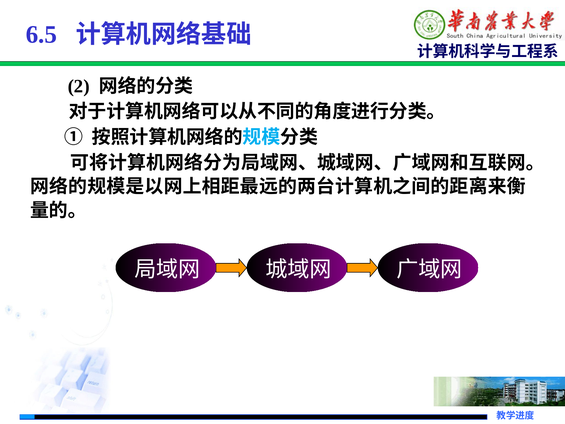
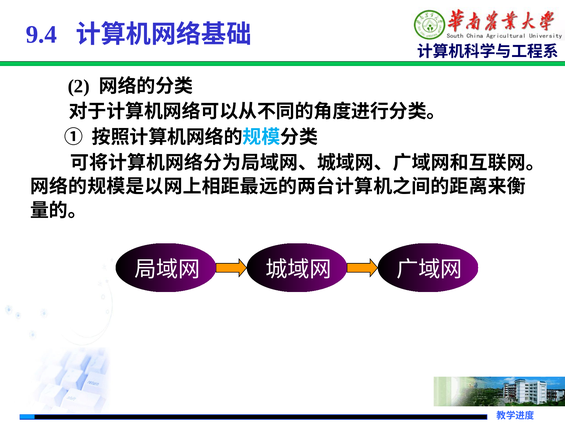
6.5: 6.5 -> 9.4
